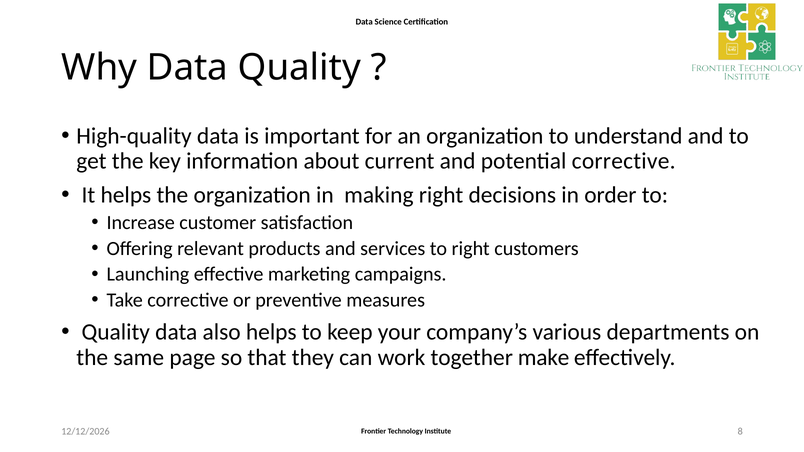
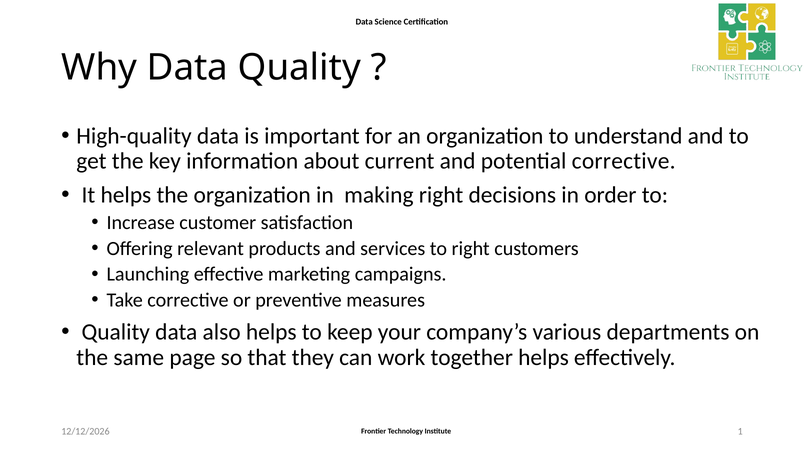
together make: make -> helps
8: 8 -> 1
